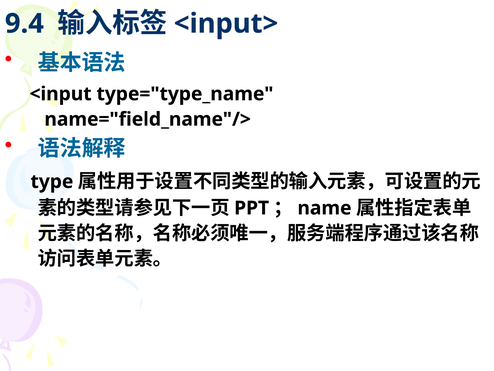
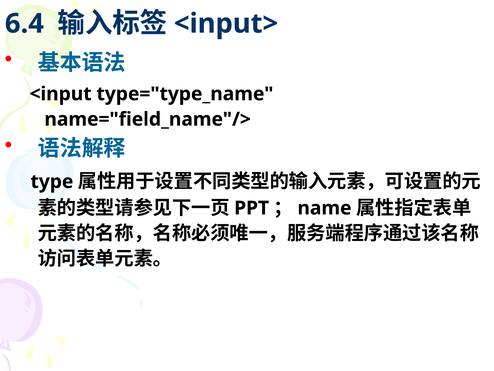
9.4: 9.4 -> 6.4
